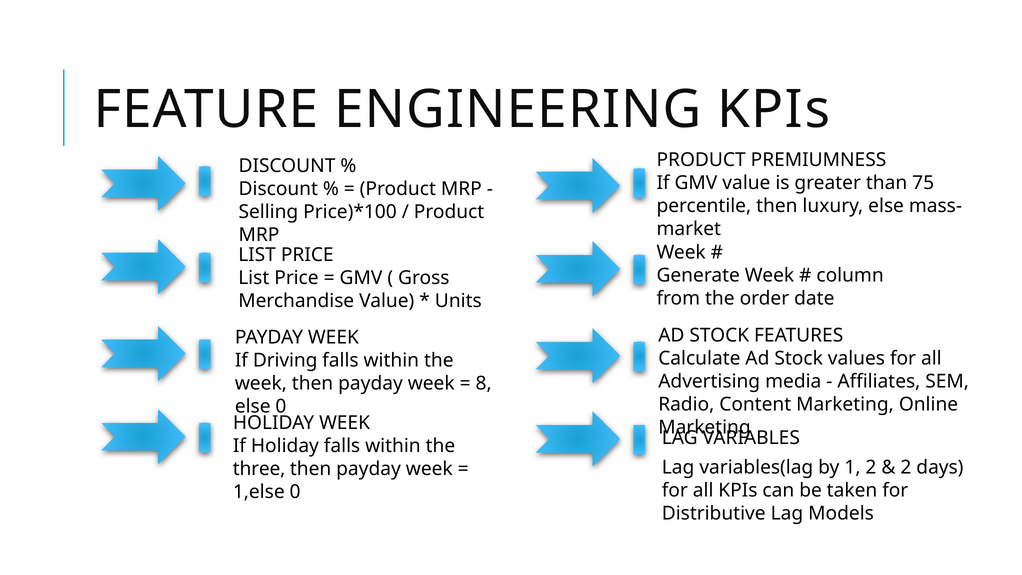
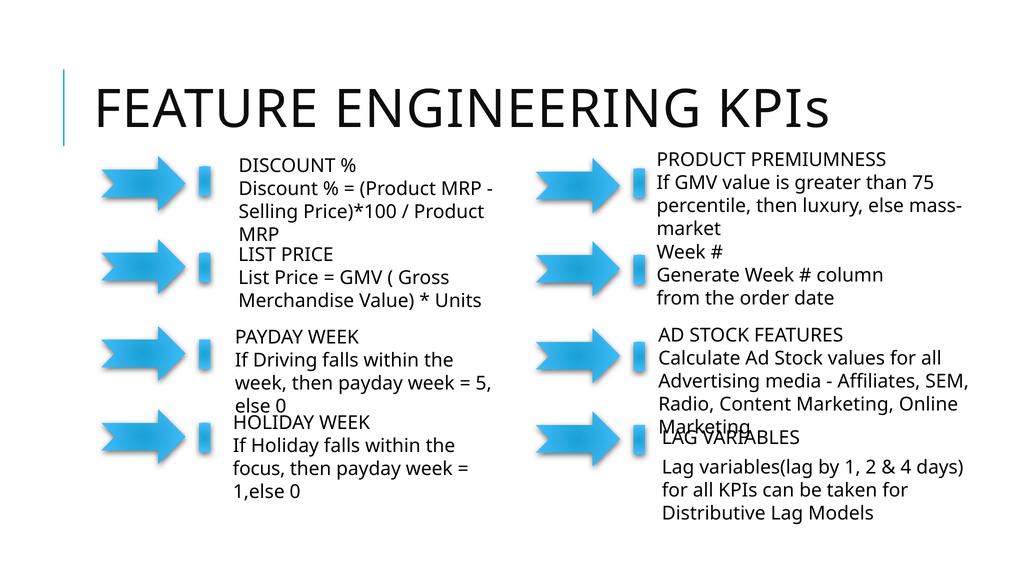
8: 8 -> 5
2 at (906, 467): 2 -> 4
three: three -> focus
